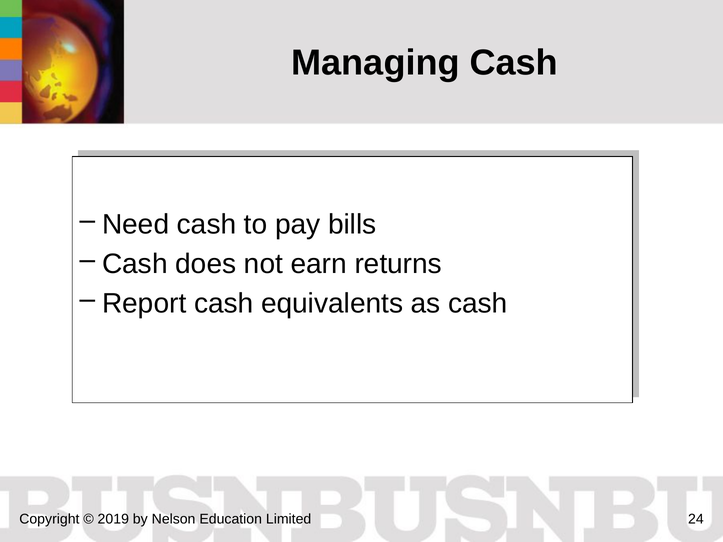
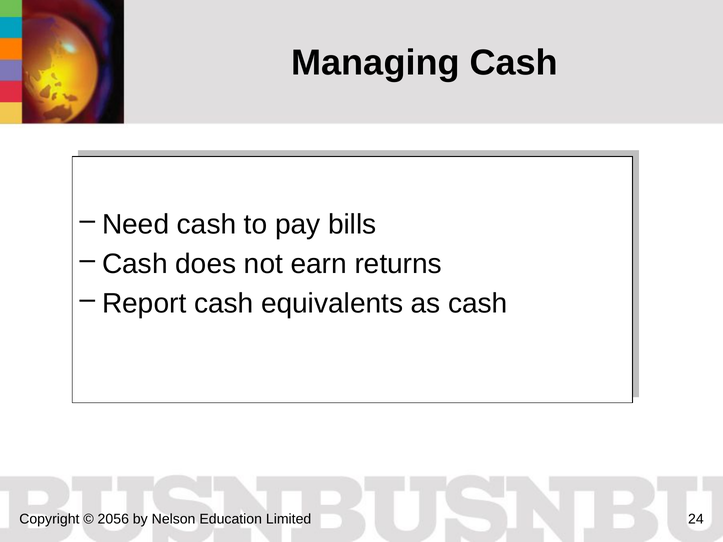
2019: 2019 -> 2056
